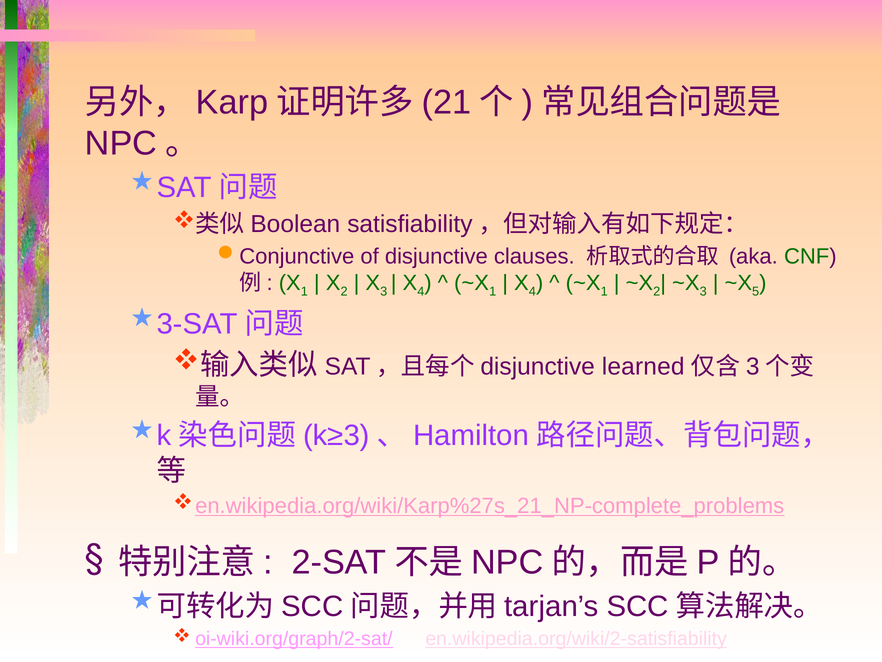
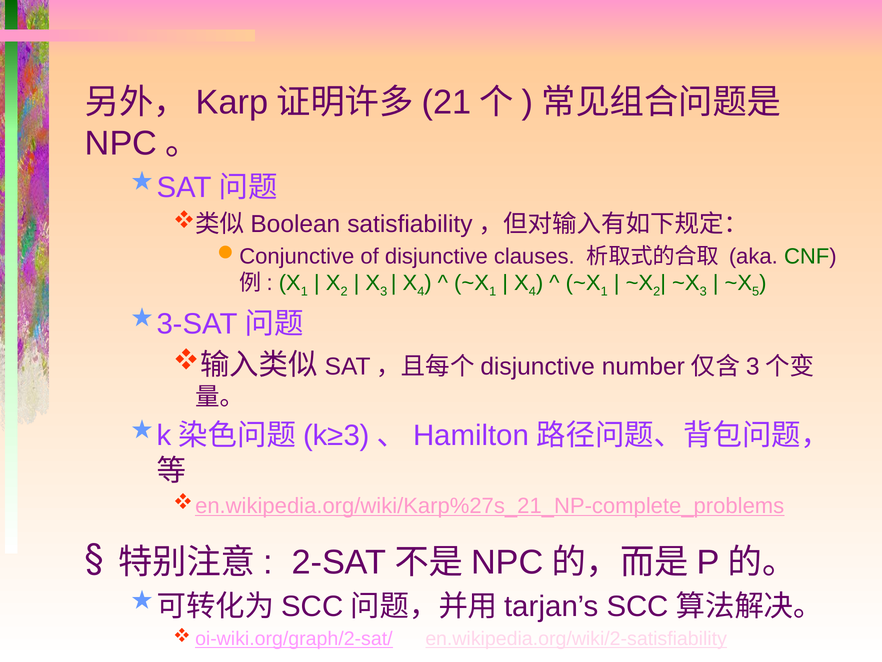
learned: learned -> number
